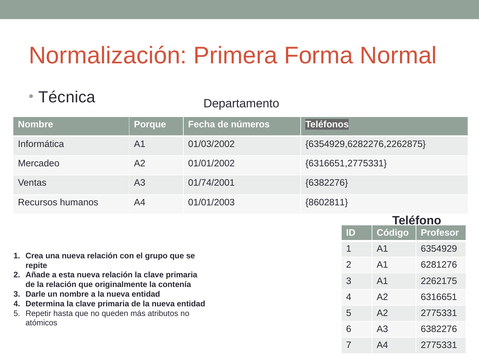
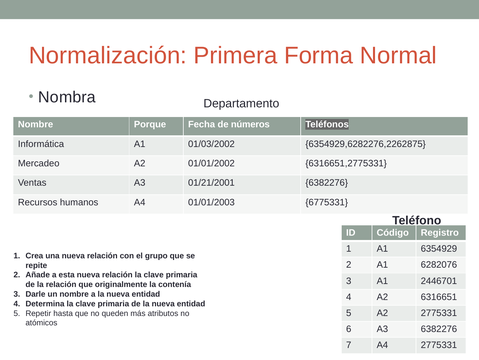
Técnica: Técnica -> Nombra
01/74/2001: 01/74/2001 -> 01/21/2001
8602811: 8602811 -> 6775331
Profesor: Profesor -> Registro
6281276: 6281276 -> 6282076
2262175: 2262175 -> 2446701
